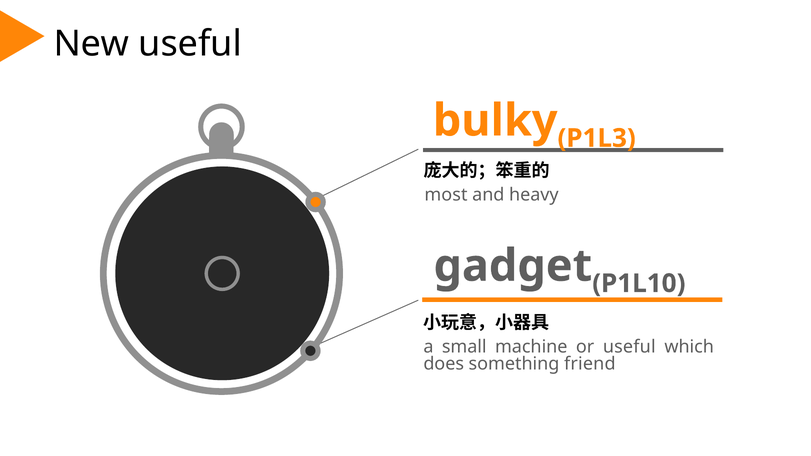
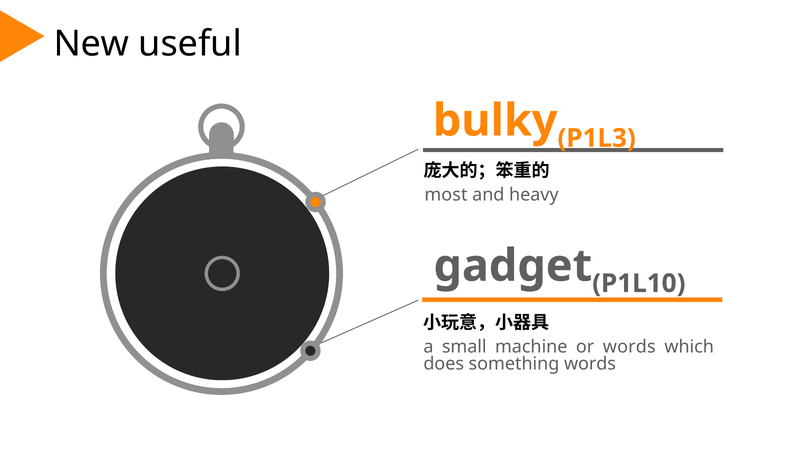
or useful: useful -> words
something friend: friend -> words
